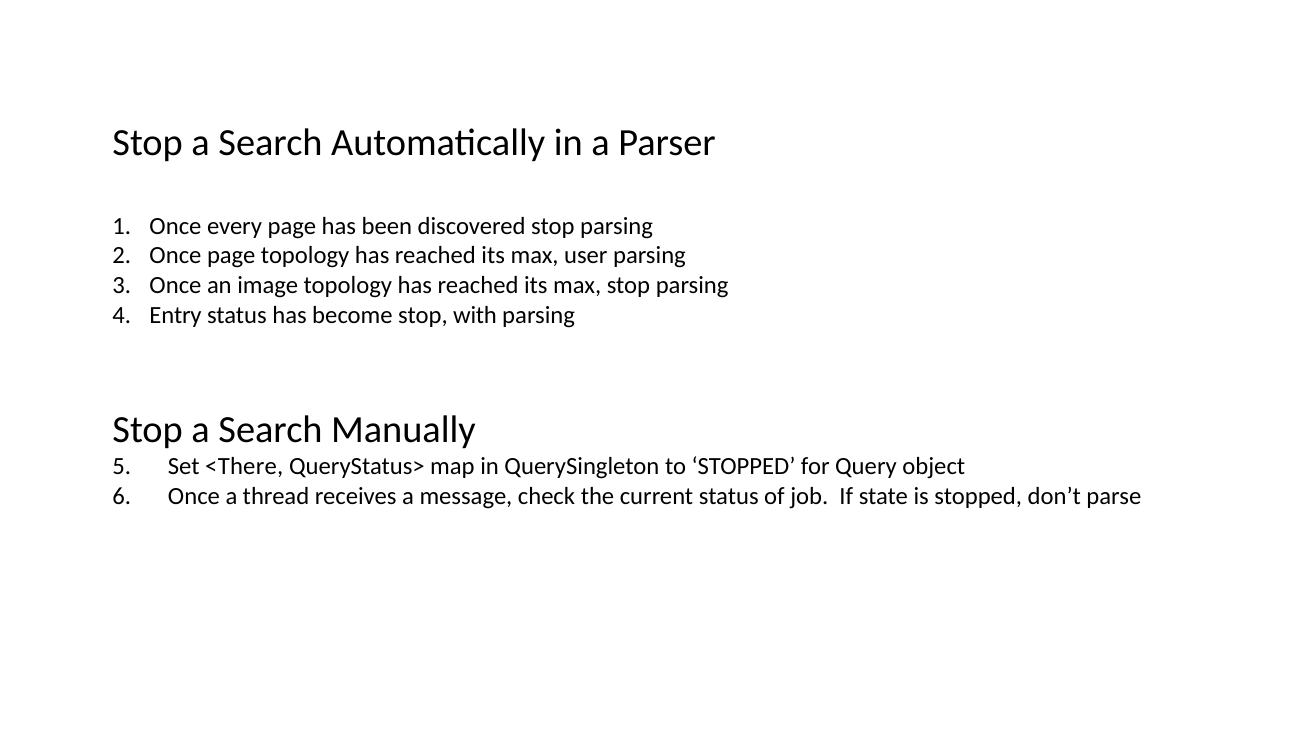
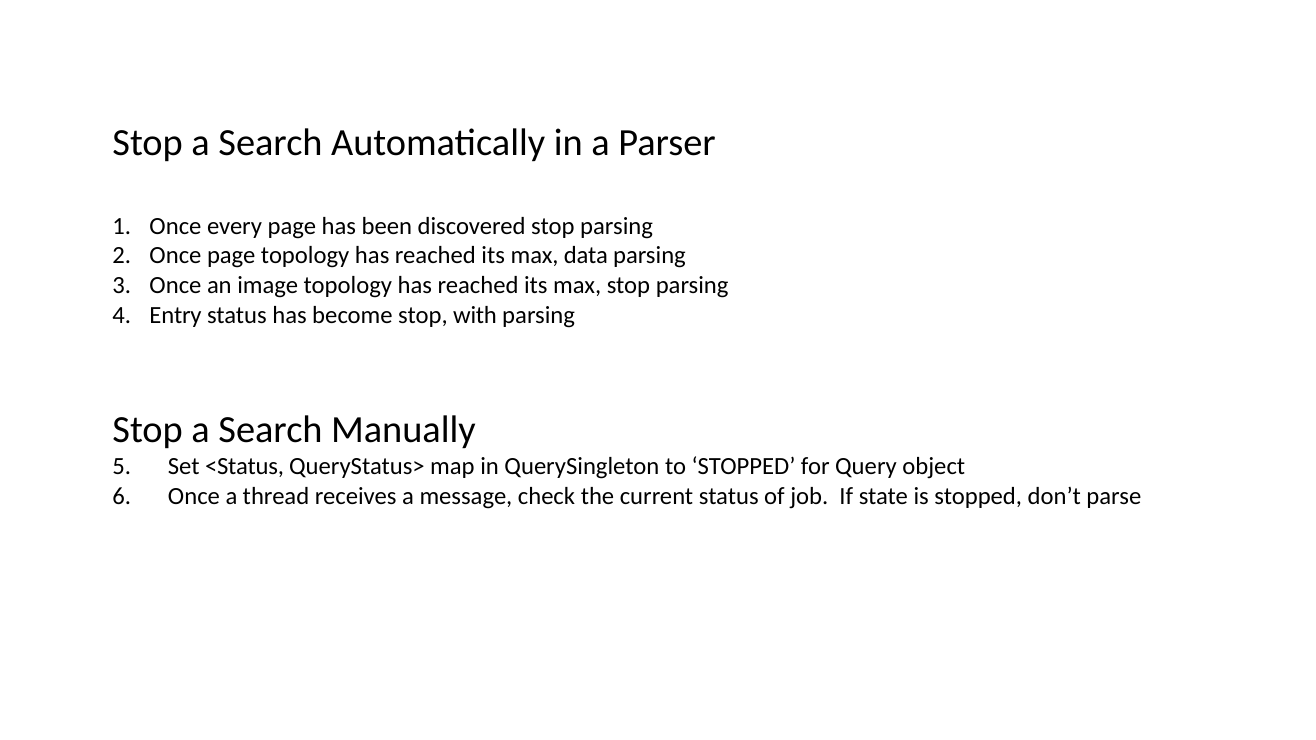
user: user -> data
<There: <There -> <Status
